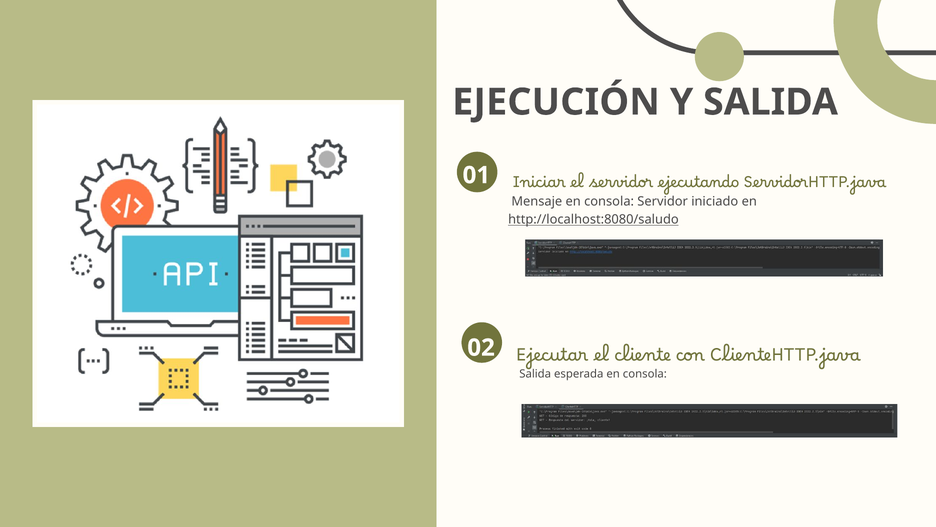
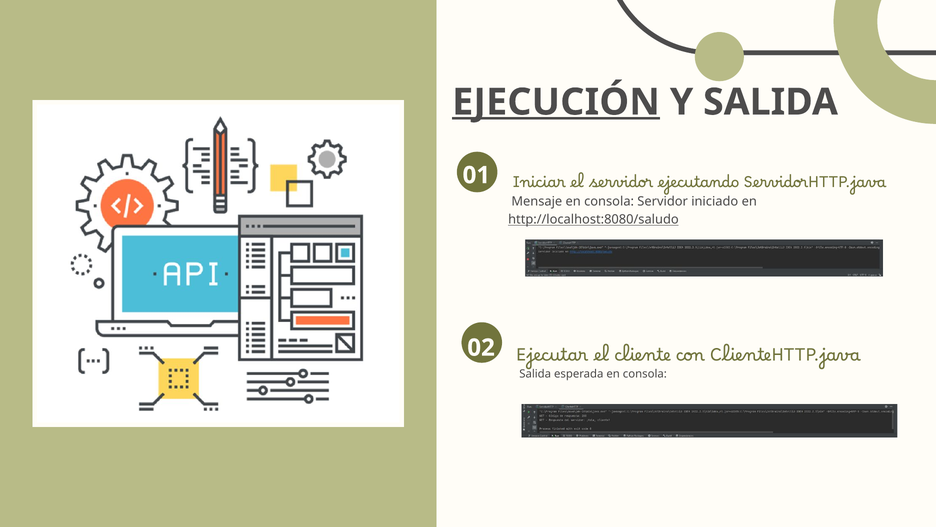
EJECUCIÓN underline: none -> present
